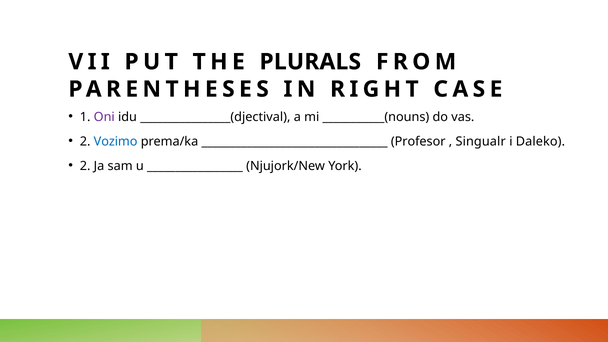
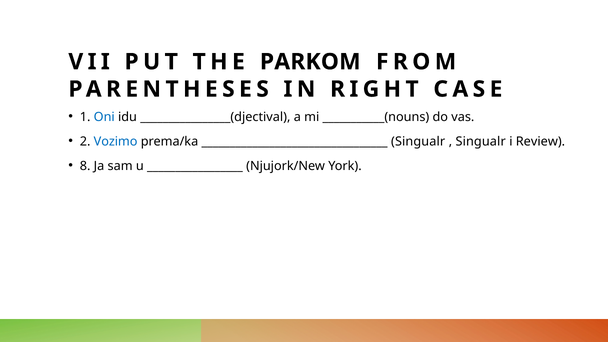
PLURALS: PLURALS -> PARKOM
Oni colour: purple -> blue
Profesor at (418, 141): Profesor -> Singualr
Daleko: Daleko -> Review
2 at (85, 166): 2 -> 8
